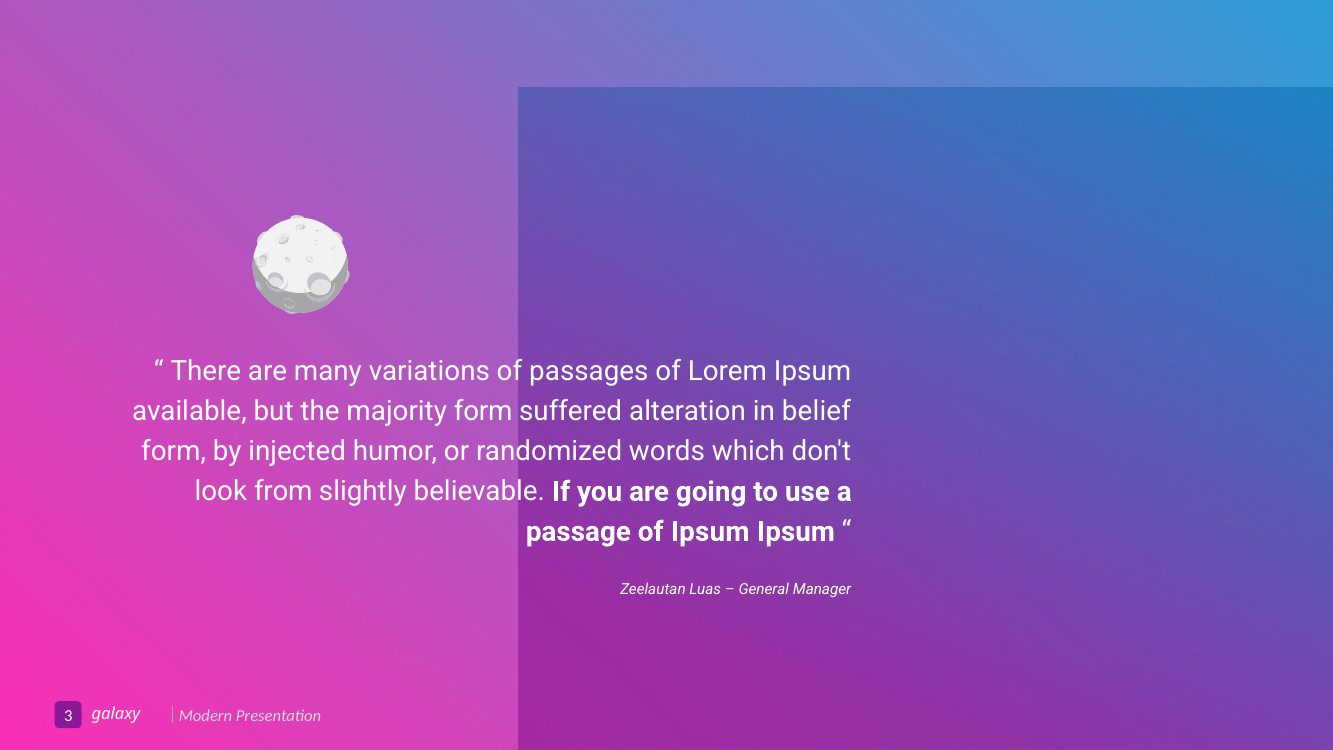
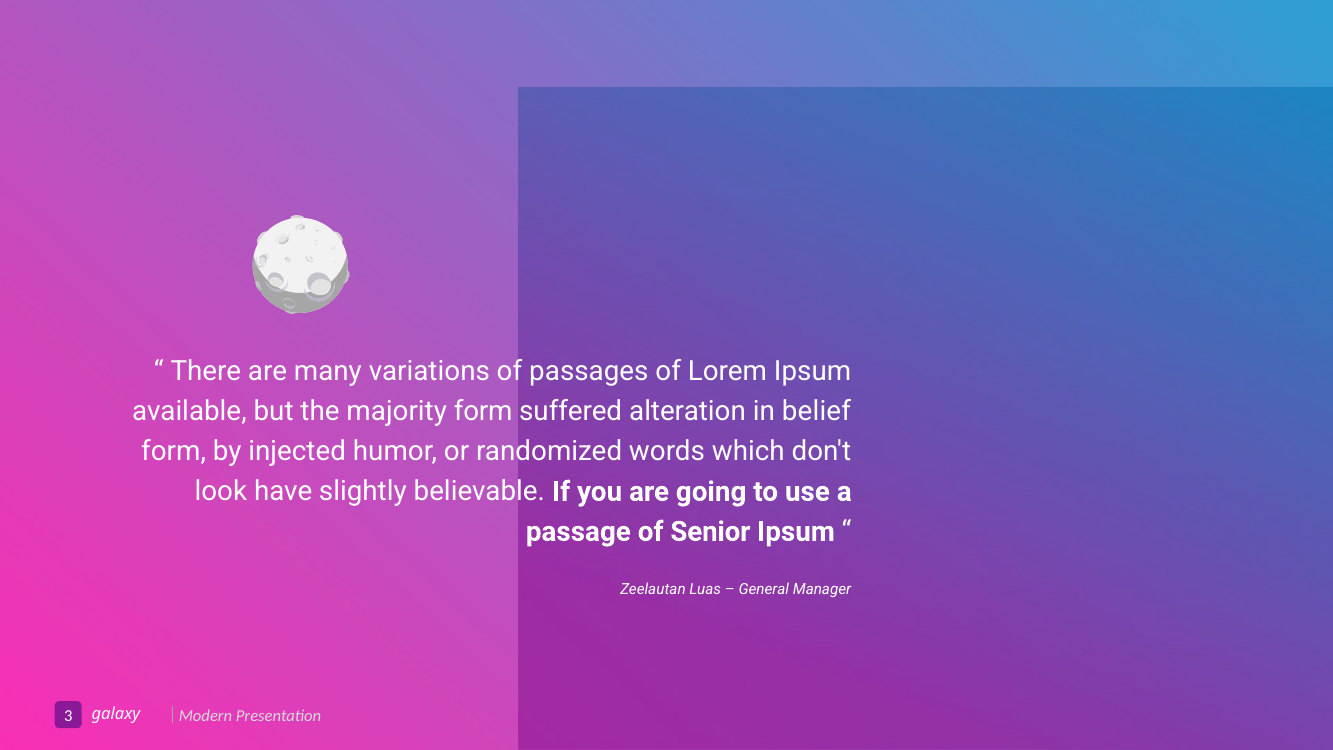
from: from -> have
of Ipsum: Ipsum -> Senior
